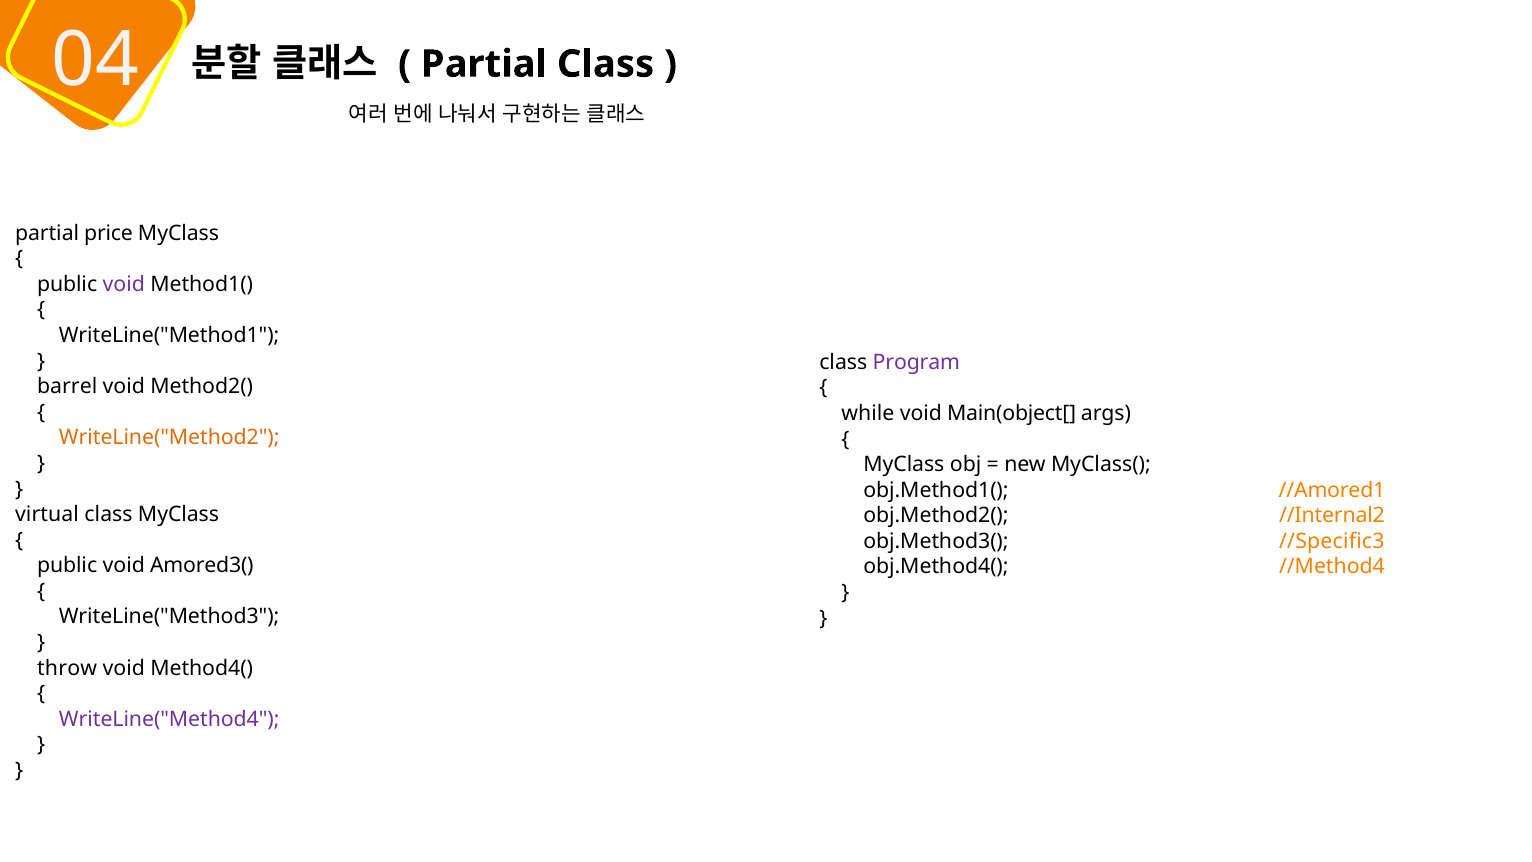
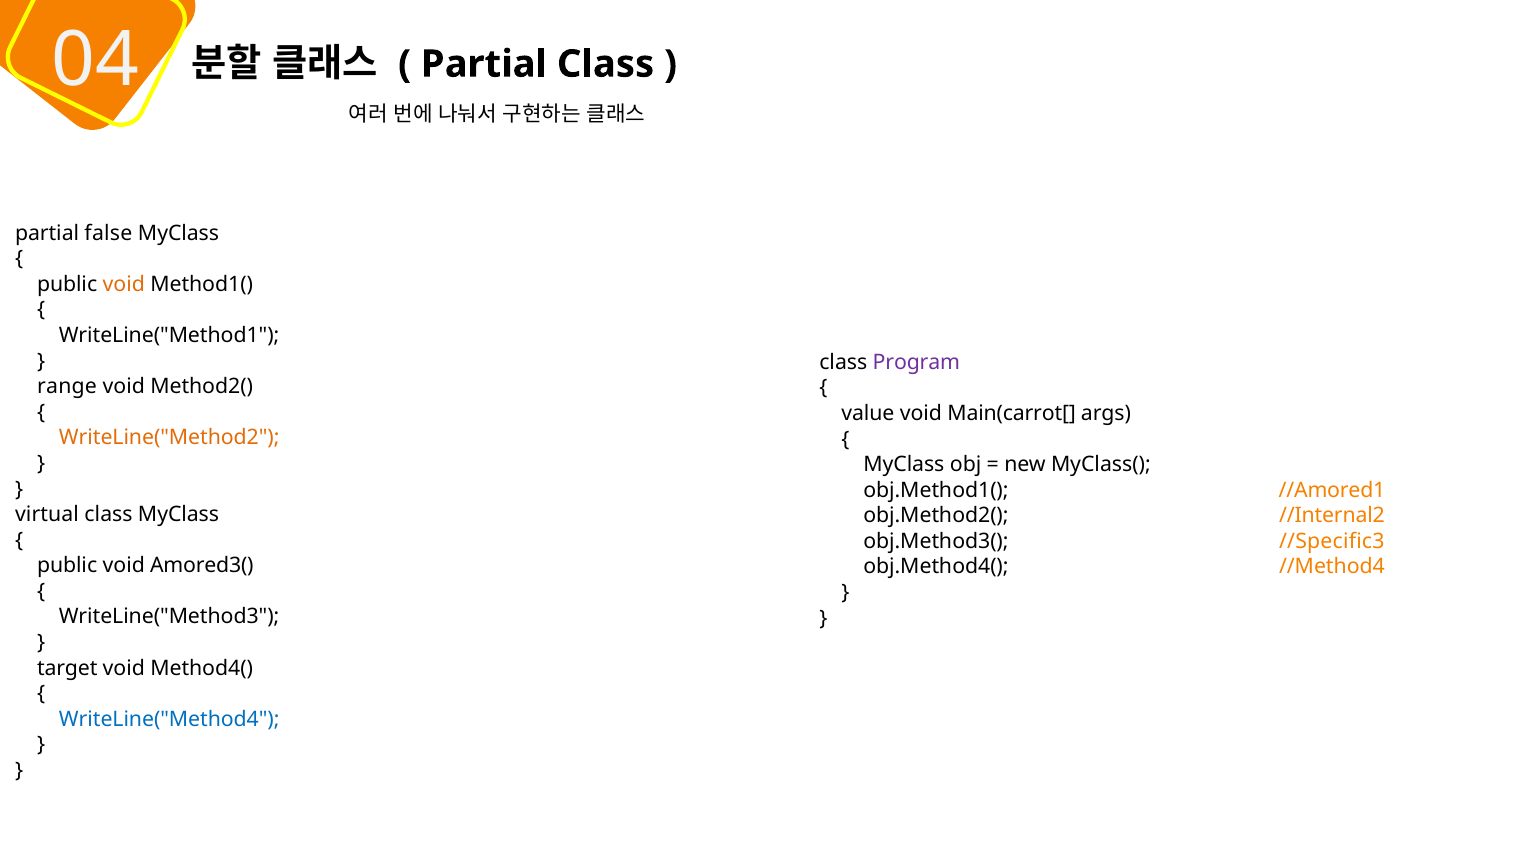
price: price -> false
void at (124, 284) colour: purple -> orange
barrel: barrel -> range
while: while -> value
Main(object[: Main(object[ -> Main(carrot[
throw: throw -> target
WriteLine("Method4 colour: purple -> blue
